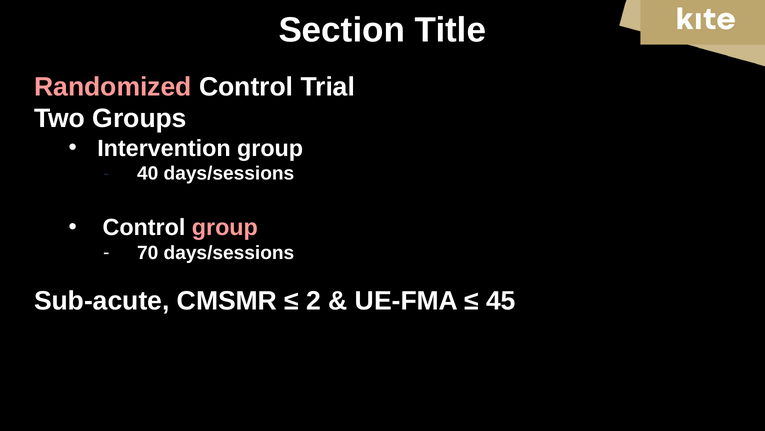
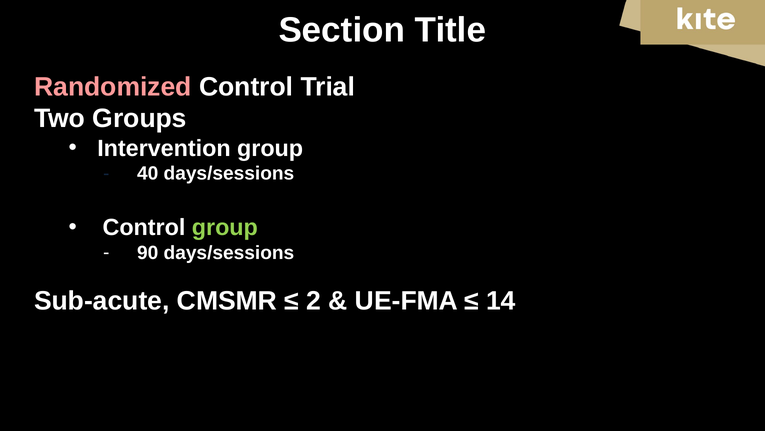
group at (225, 227) colour: pink -> light green
70: 70 -> 90
45: 45 -> 14
